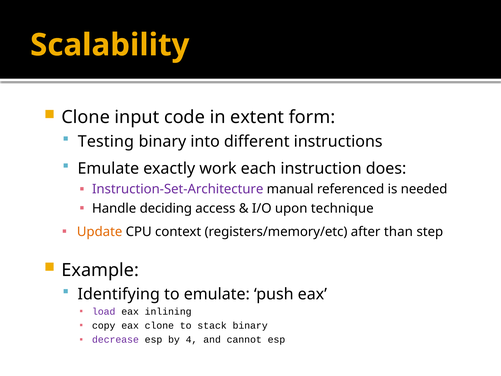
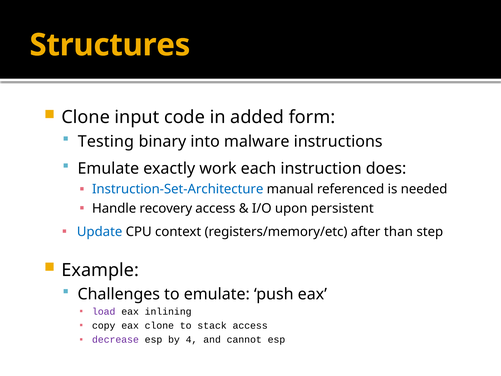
Scalability: Scalability -> Structures
extent: extent -> added
different: different -> malware
Instruction-Set-Architecture colour: purple -> blue
deciding: deciding -> recovery
technique: technique -> persistent
Update colour: orange -> blue
Identifying: Identifying -> Challenges
stack binary: binary -> access
